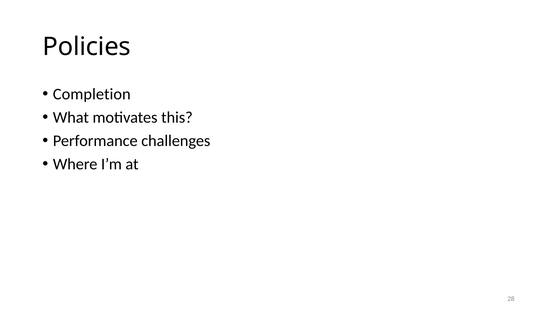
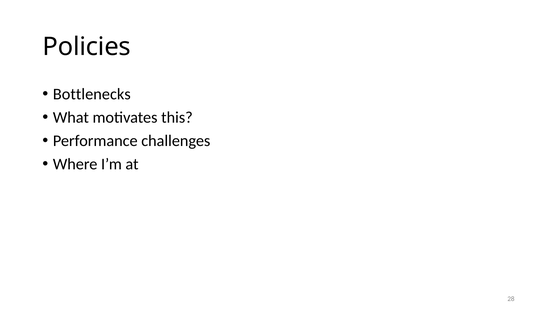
Completion: Completion -> Bottlenecks
